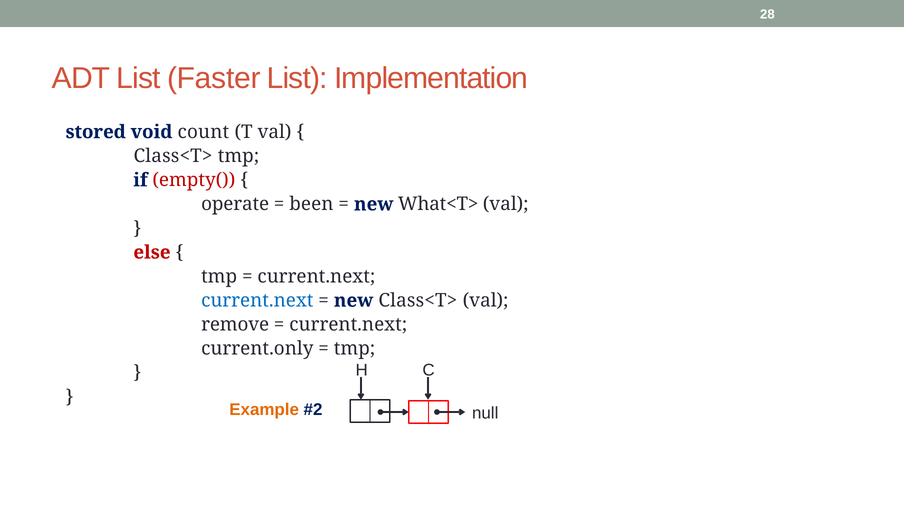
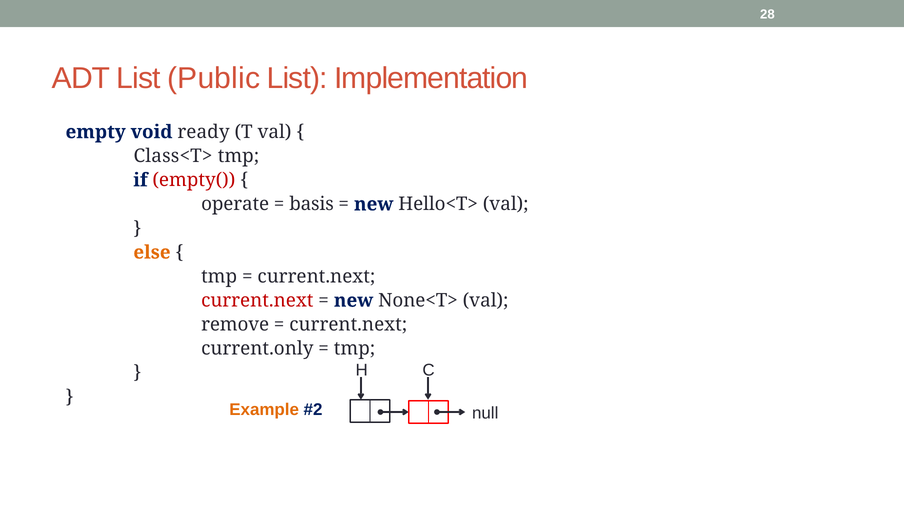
Faster: Faster -> Public
stored: stored -> empty
count: count -> ready
been: been -> basis
What<T>: What<T> -> Hello<T>
else colour: red -> orange
current.next at (257, 301) colour: blue -> red
new Class<T>: Class<T> -> None<T>
